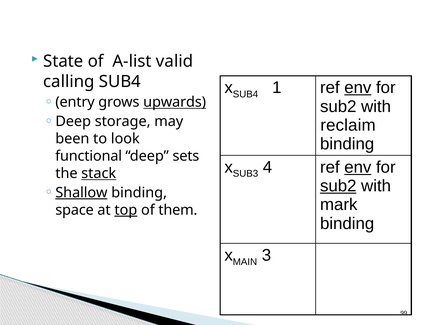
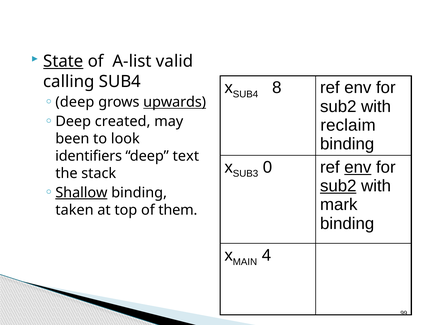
State underline: none -> present
1: 1 -> 8
env at (358, 88) underline: present -> none
entry at (75, 102): entry -> deep
storage: storage -> created
functional: functional -> identifiers
sets: sets -> text
4: 4 -> 0
stack underline: present -> none
space: space -> taken
top underline: present -> none
3: 3 -> 4
